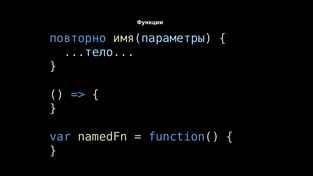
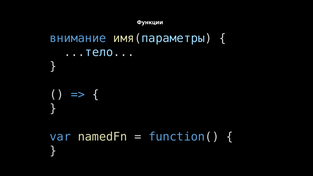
повторно: повторно -> внимание
